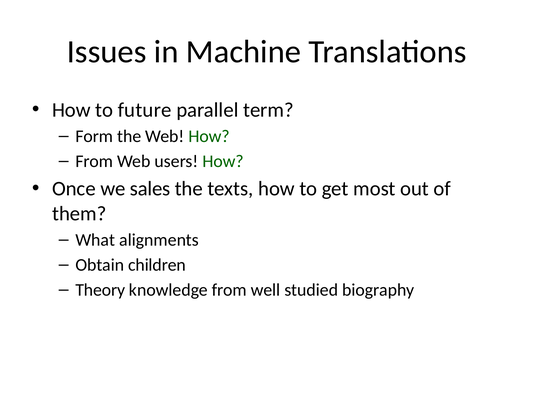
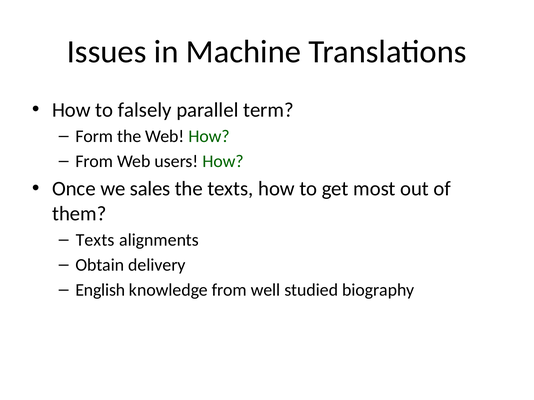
future: future -> falsely
What at (95, 240): What -> Texts
children: children -> delivery
Theory: Theory -> English
